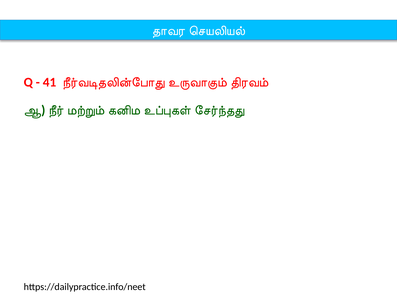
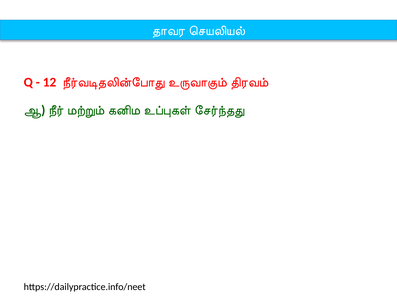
41: 41 -> 12
